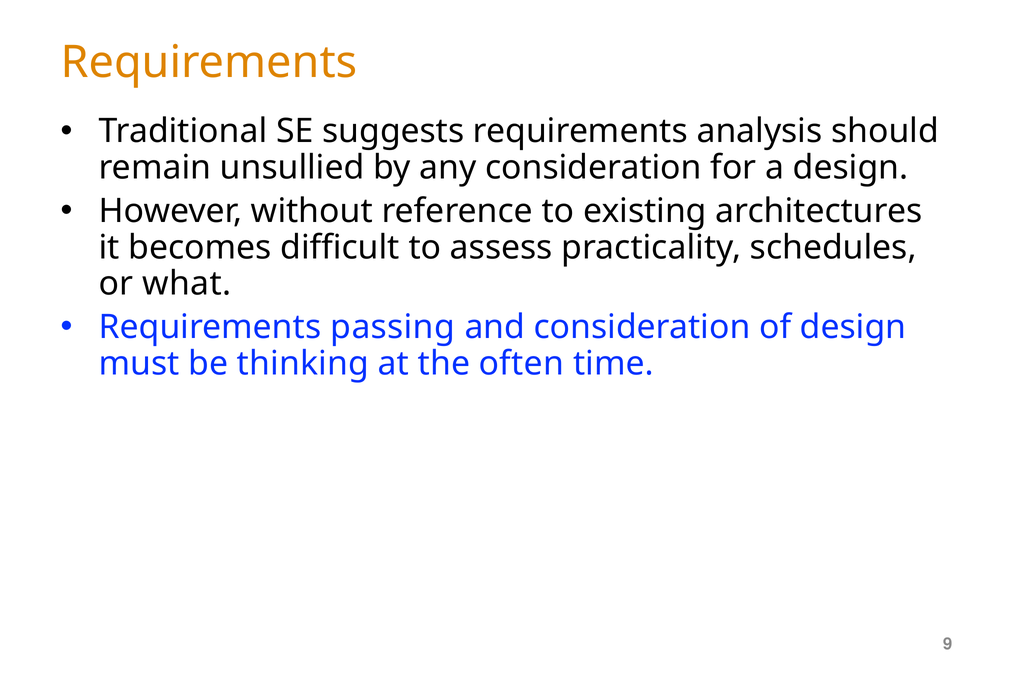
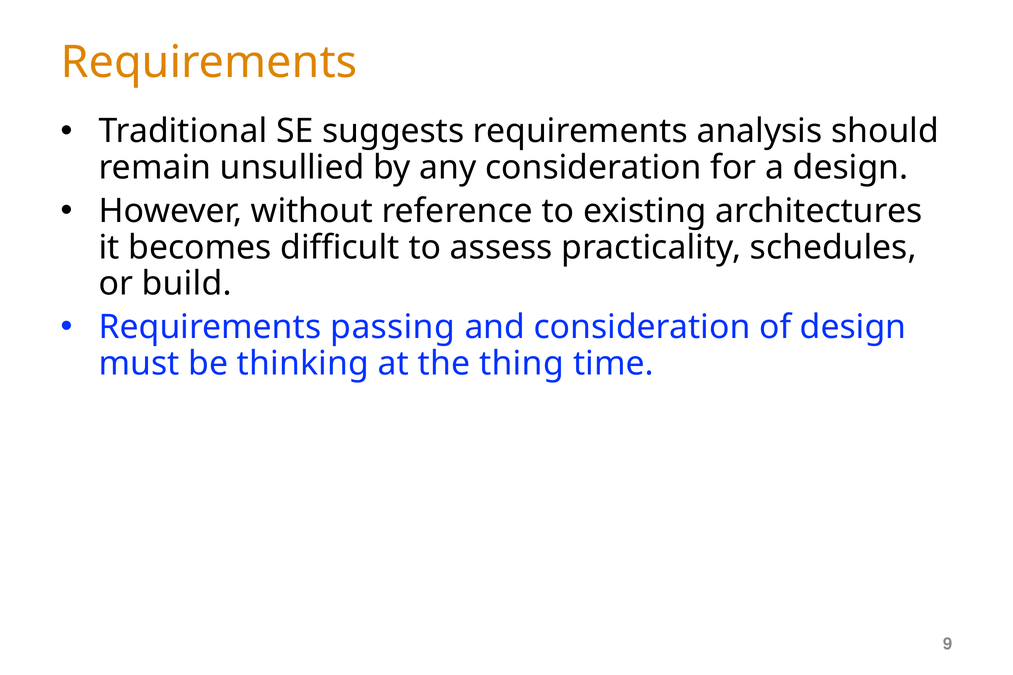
what: what -> build
often: often -> thing
